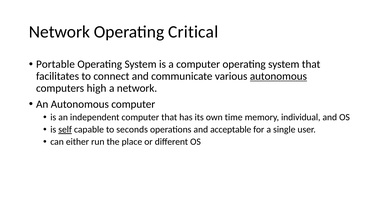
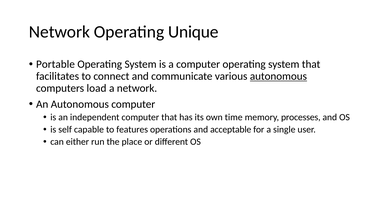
Critical: Critical -> Unique
high: high -> load
individual: individual -> processes
self underline: present -> none
seconds: seconds -> features
